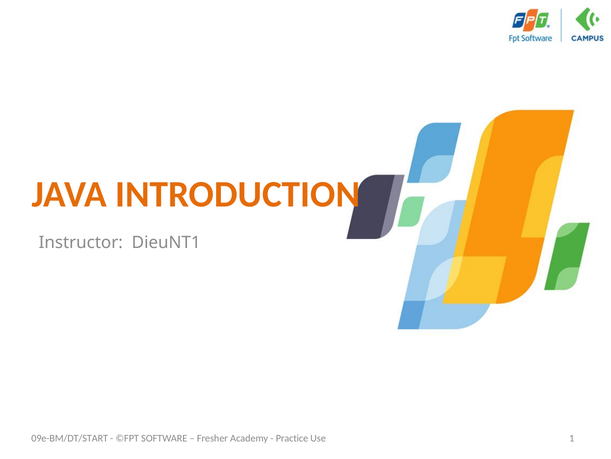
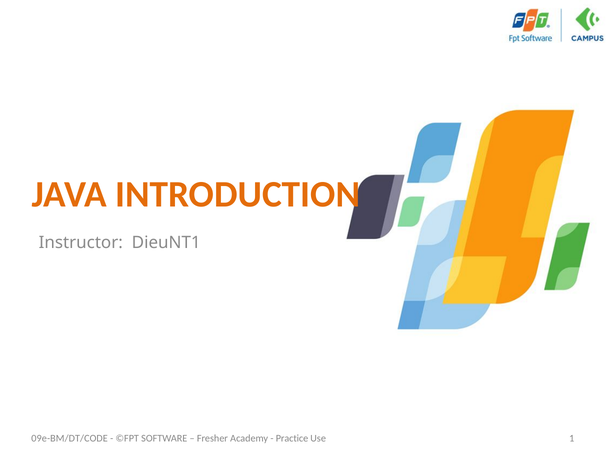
09e-BM/DT/START: 09e-BM/DT/START -> 09e-BM/DT/CODE
